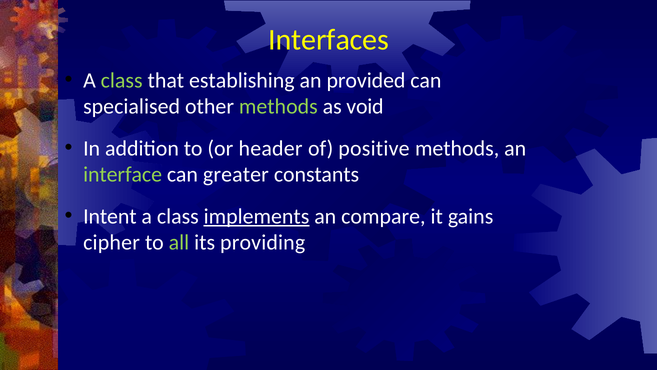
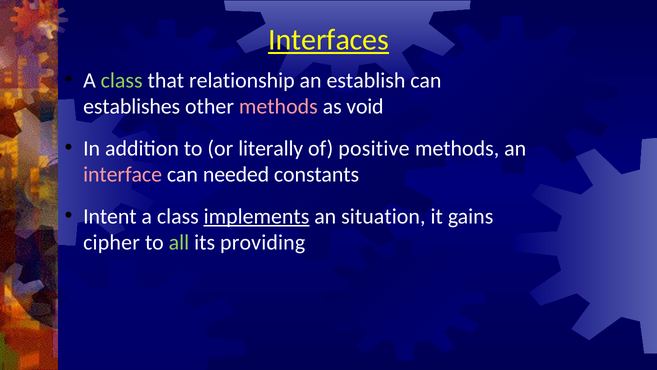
Interfaces underline: none -> present
establishing: establishing -> relationship
provided: provided -> establish
specialised: specialised -> establishes
methods at (278, 107) colour: light green -> pink
header: header -> literally
interface colour: light green -> pink
greater: greater -> needed
compare: compare -> situation
